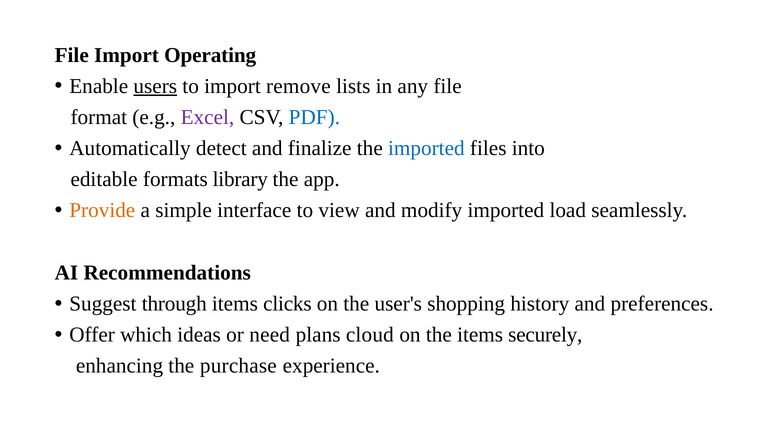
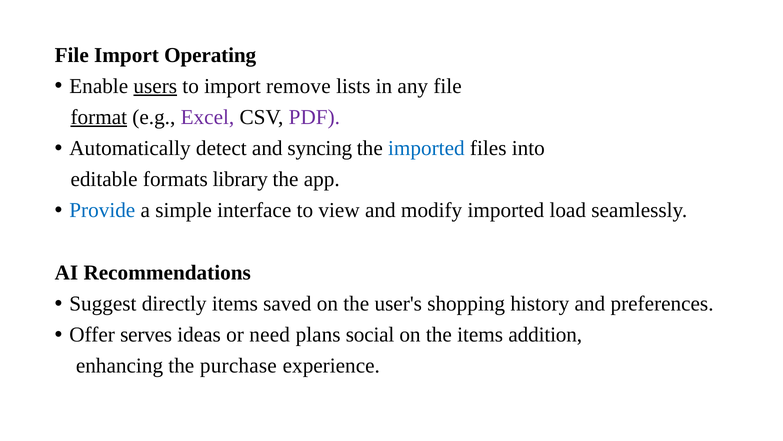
format underline: none -> present
PDF colour: blue -> purple
finalize: finalize -> syncing
Provide colour: orange -> blue
through: through -> directly
clicks: clicks -> saved
which: which -> serves
cloud: cloud -> social
securely: securely -> addition
